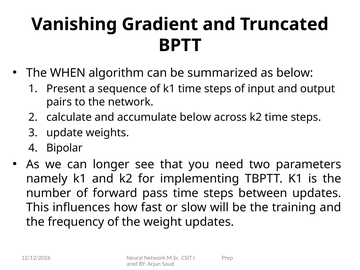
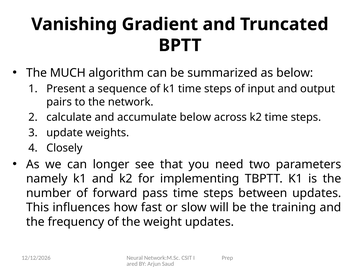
WHEN: WHEN -> MUCH
Bipolar: Bipolar -> Closely
